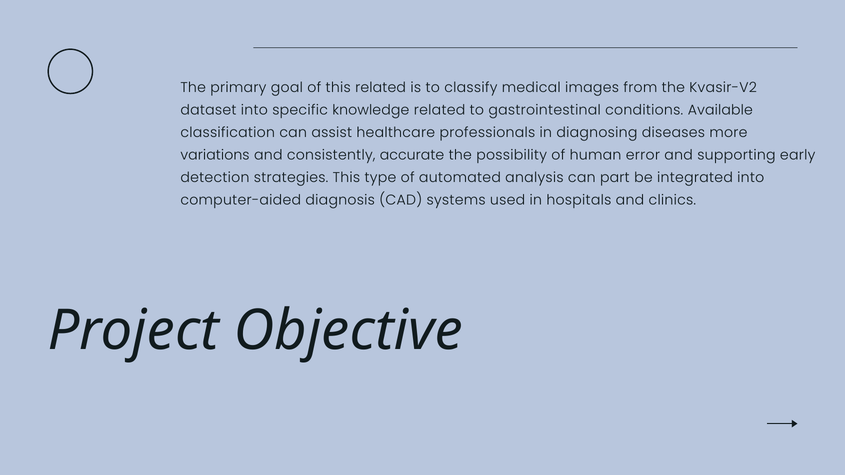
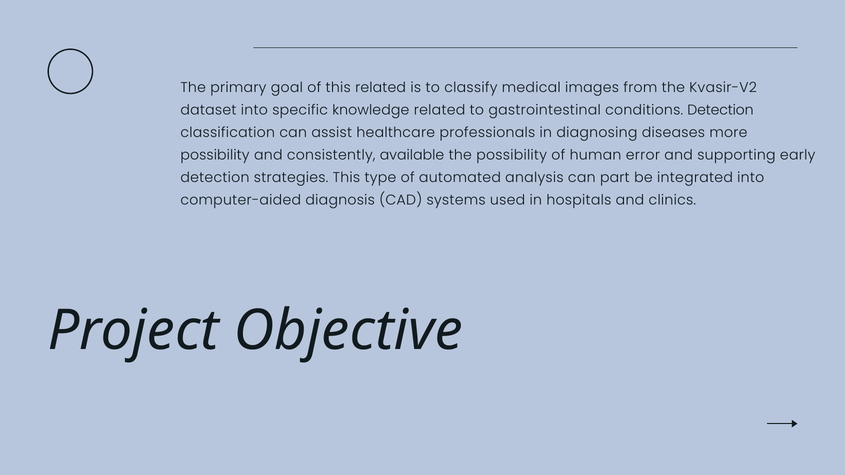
conditions Available: Available -> Detection
variations at (215, 155): variations -> possibility
accurate: accurate -> available
